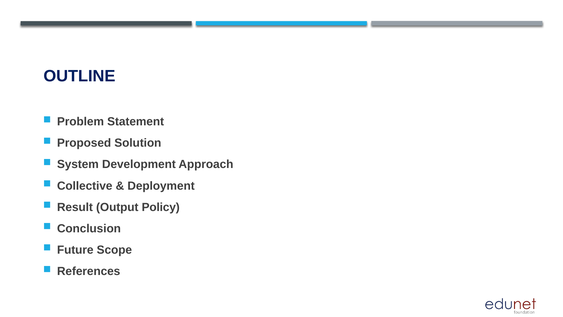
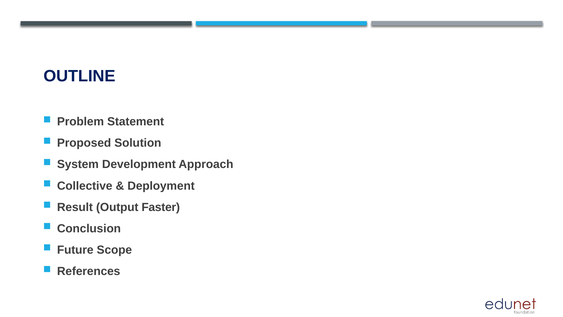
Policy: Policy -> Faster
